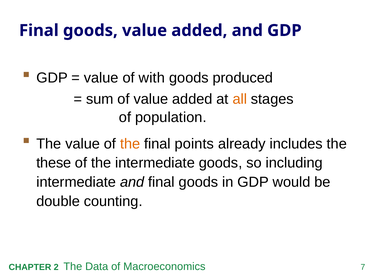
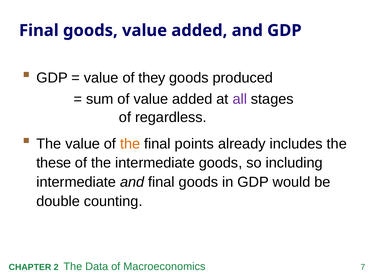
with: with -> they
all colour: orange -> purple
population: population -> regardless
